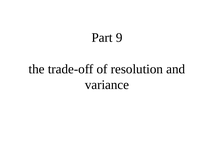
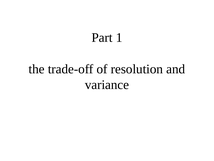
9: 9 -> 1
